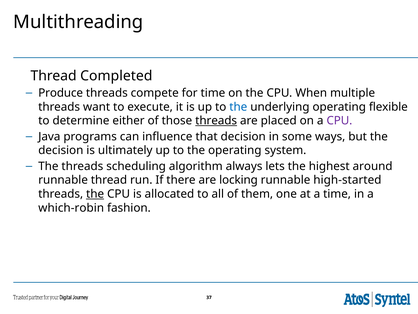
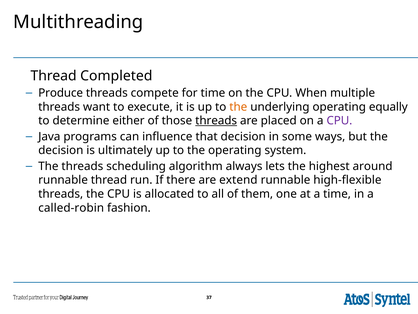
the at (238, 107) colour: blue -> orange
flexible: flexible -> equally
locking: locking -> extend
high-started: high-started -> high-flexible
the at (95, 194) underline: present -> none
which-robin: which-robin -> called-robin
